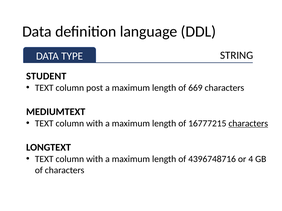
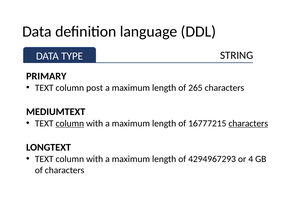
STUDENT: STUDENT -> PRIMARY
669: 669 -> 265
column at (70, 124) underline: none -> present
4396748716: 4396748716 -> 4294967293
